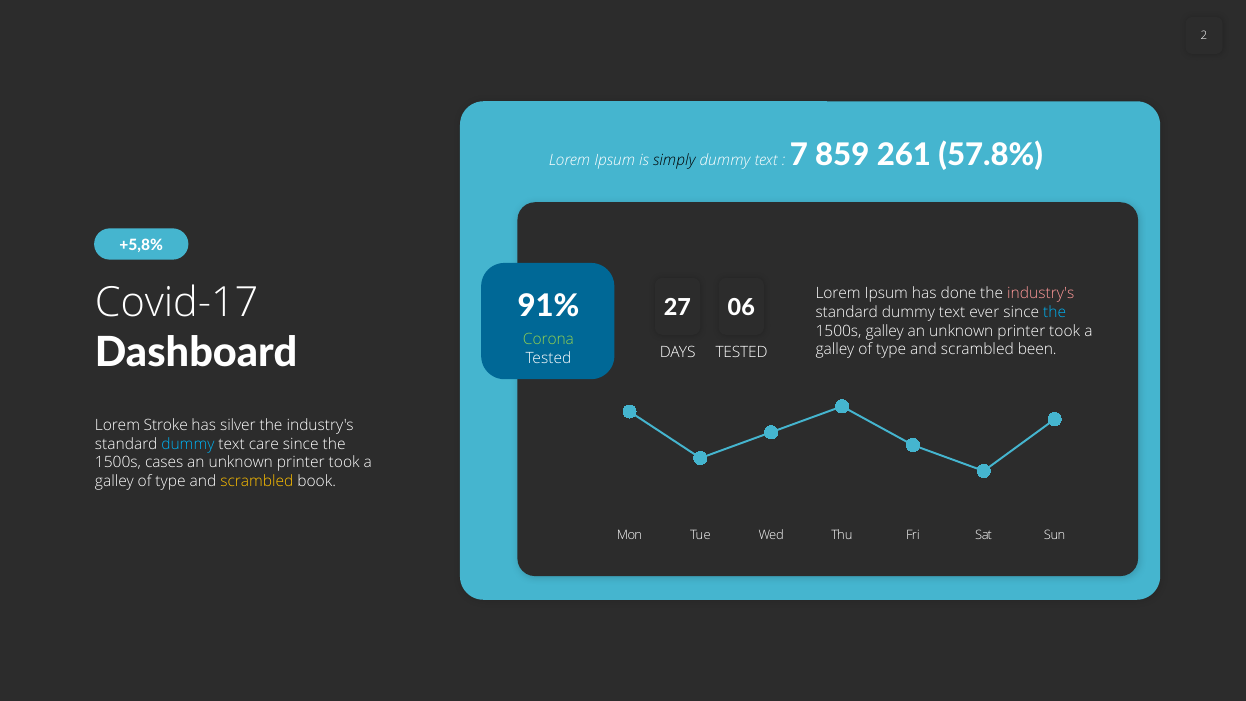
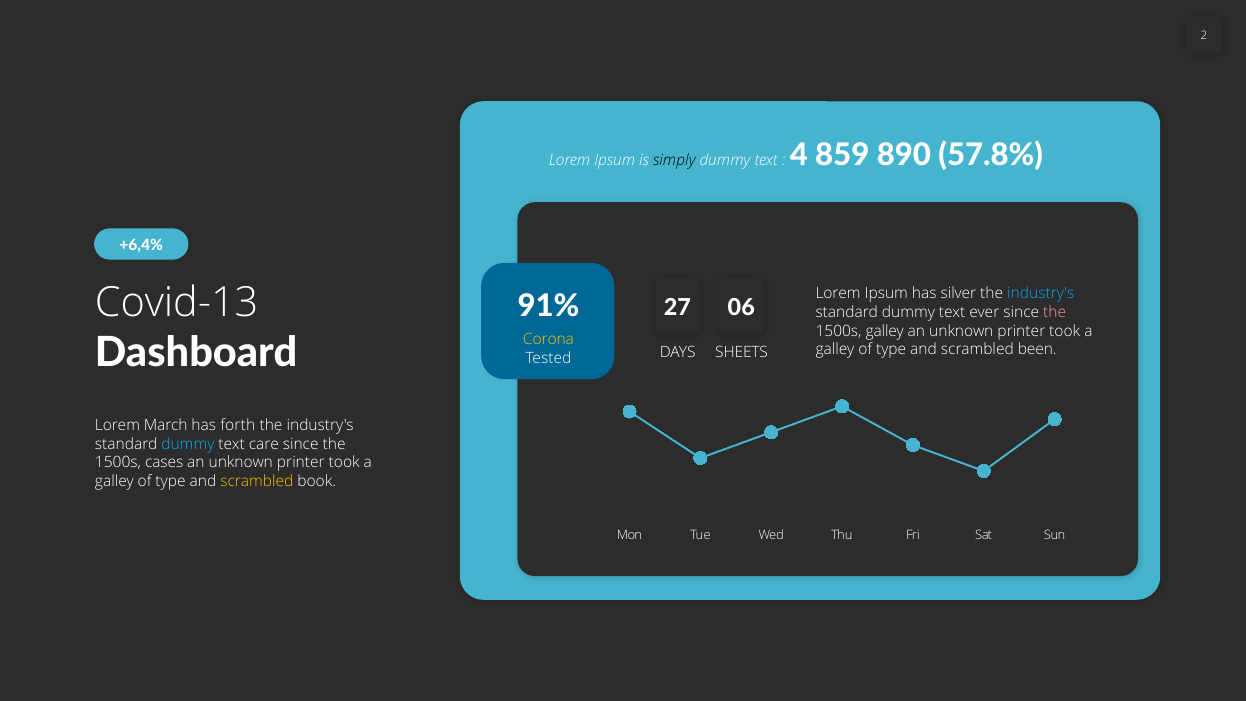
7: 7 -> 4
261: 261 -> 890
+5,8%: +5,8% -> +6,4%
Covid-17: Covid-17 -> Covid-13
done: done -> silver
industry's at (1041, 294) colour: pink -> light blue
the at (1055, 312) colour: light blue -> pink
Corona colour: light green -> yellow
TESTED at (742, 353): TESTED -> SHEETS
Stroke: Stroke -> March
silver: silver -> forth
